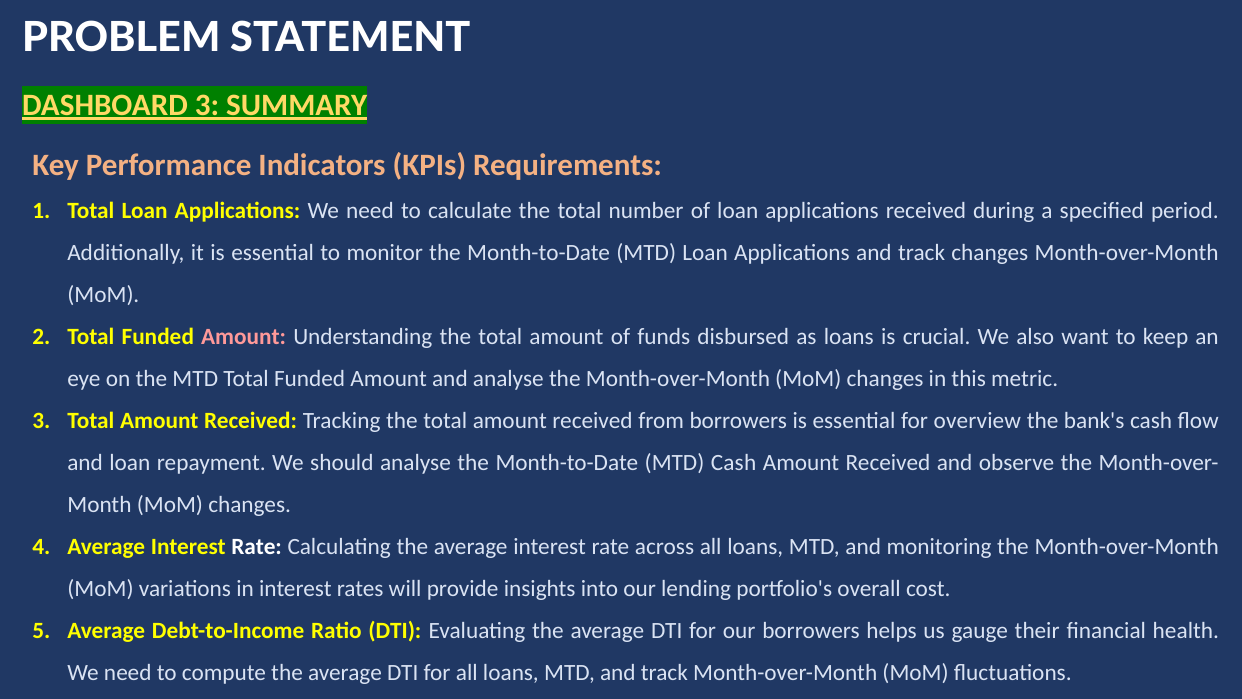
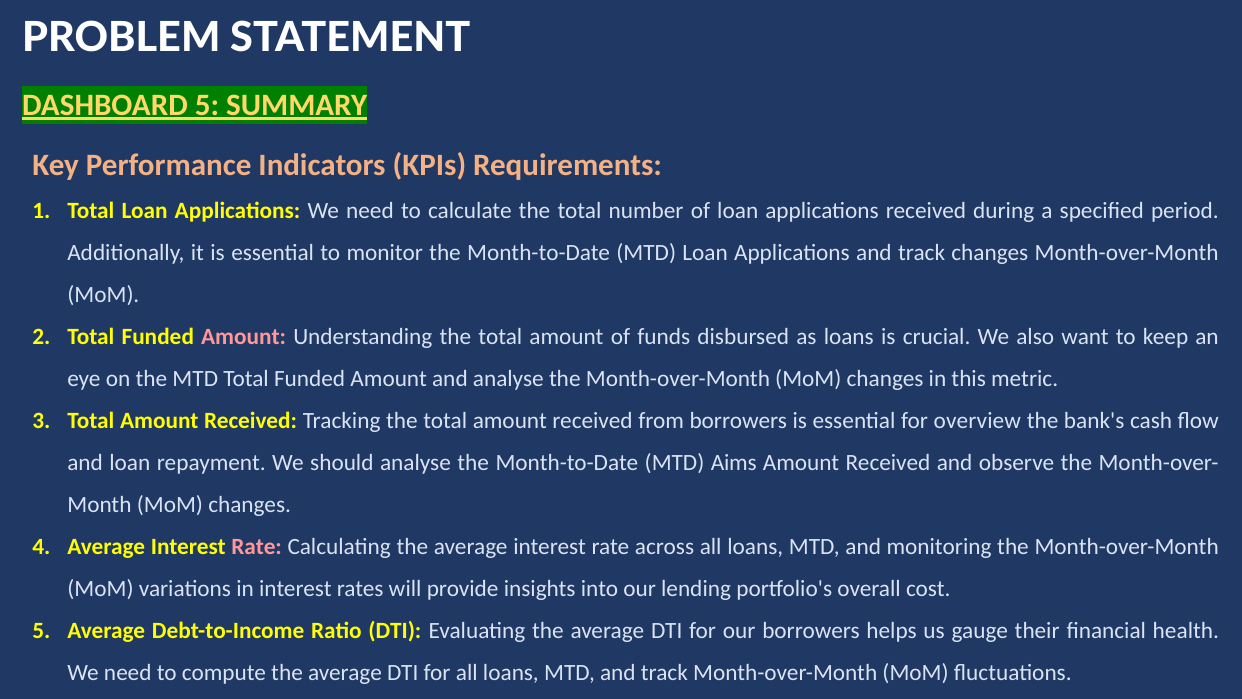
DASHBOARD 3: 3 -> 5
MTD Cash: Cash -> Aims
Rate at (257, 546) colour: white -> pink
